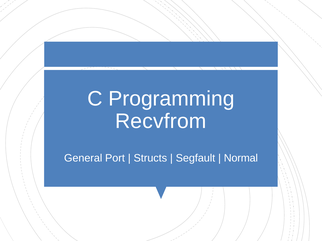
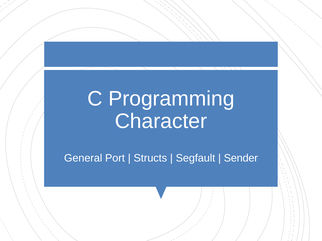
Recvfrom: Recvfrom -> Character
Normal: Normal -> Sender
